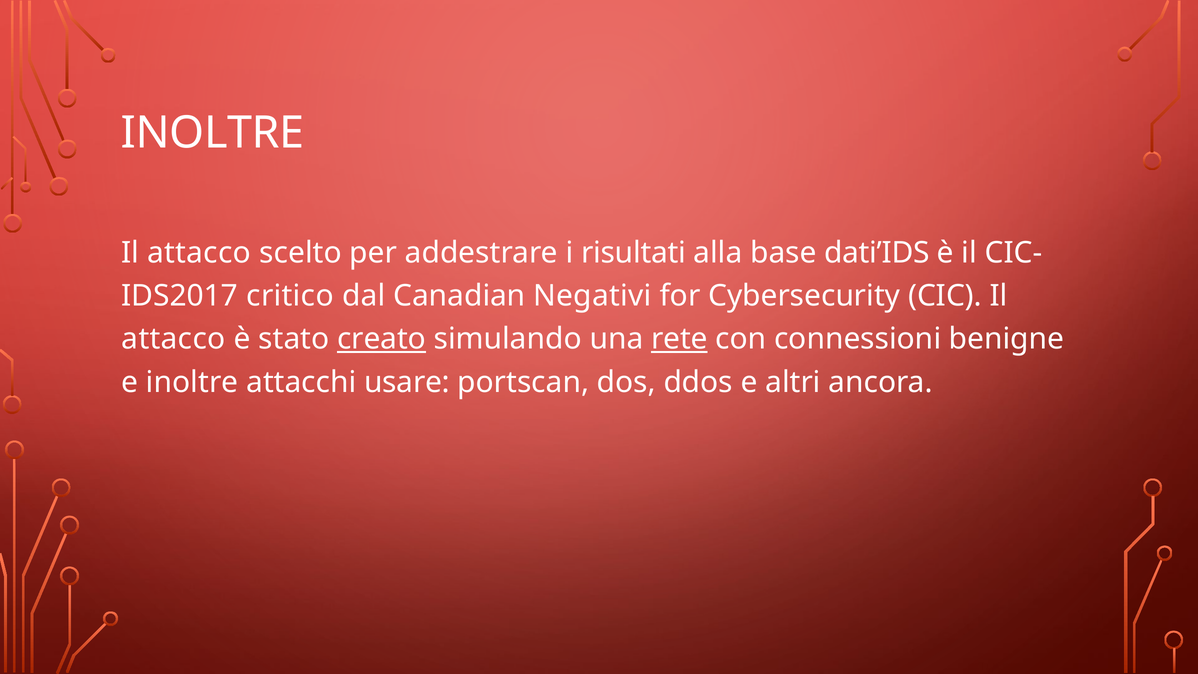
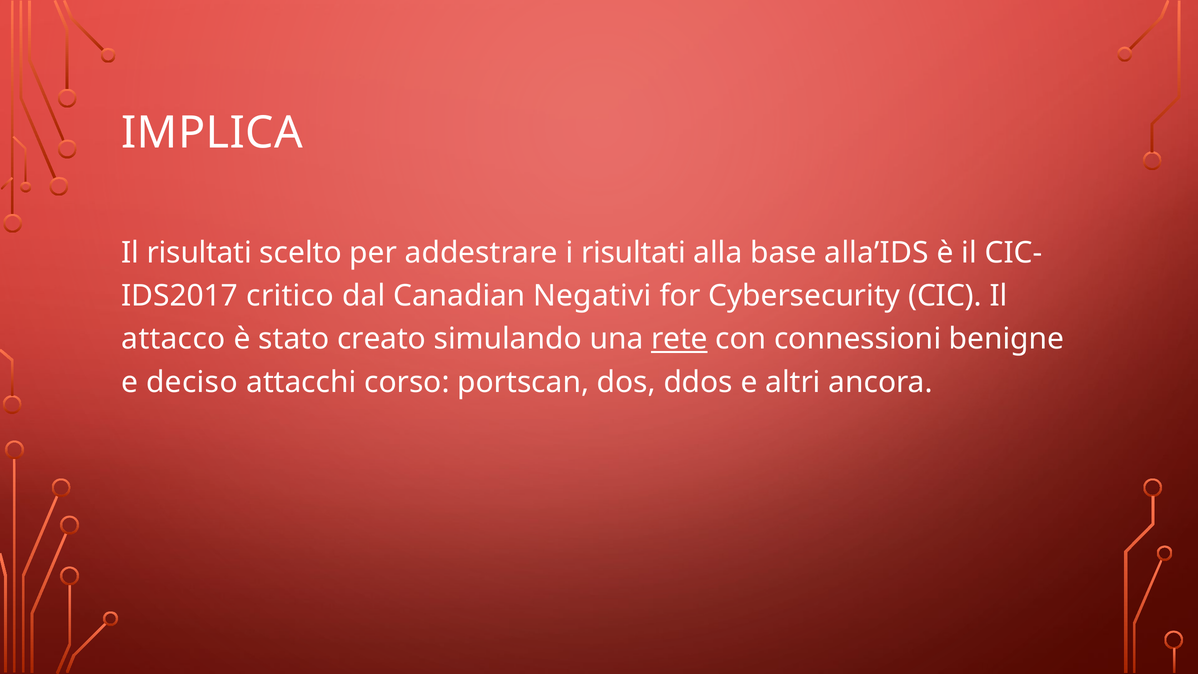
INOLTRE at (213, 133): INOLTRE -> IMPLICA
attacco at (199, 253): attacco -> risultati
dati’IDS: dati’IDS -> alla’IDS
creato underline: present -> none
e inoltre: inoltre -> deciso
usare: usare -> corso
